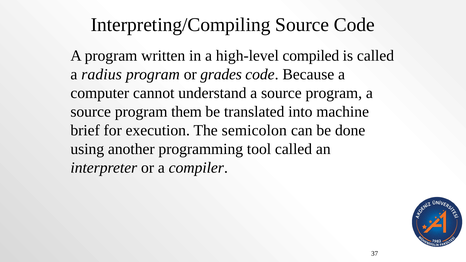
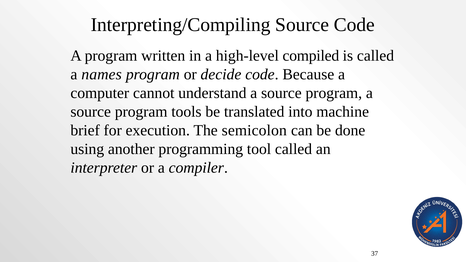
radius: radius -> names
grades: grades -> decide
them: them -> tools
